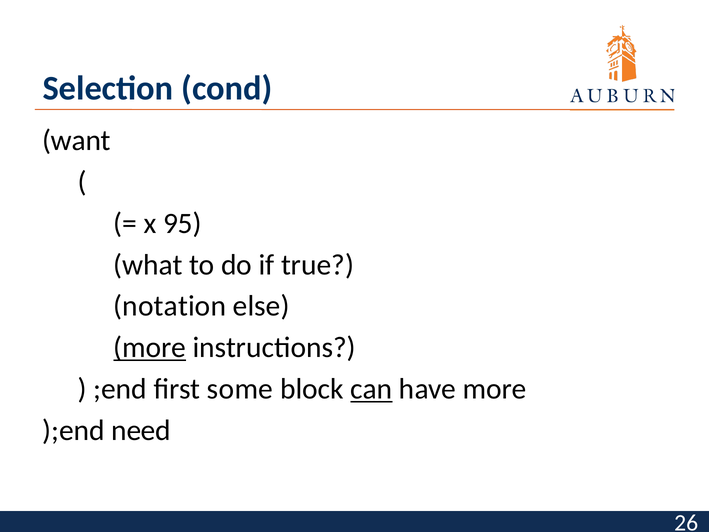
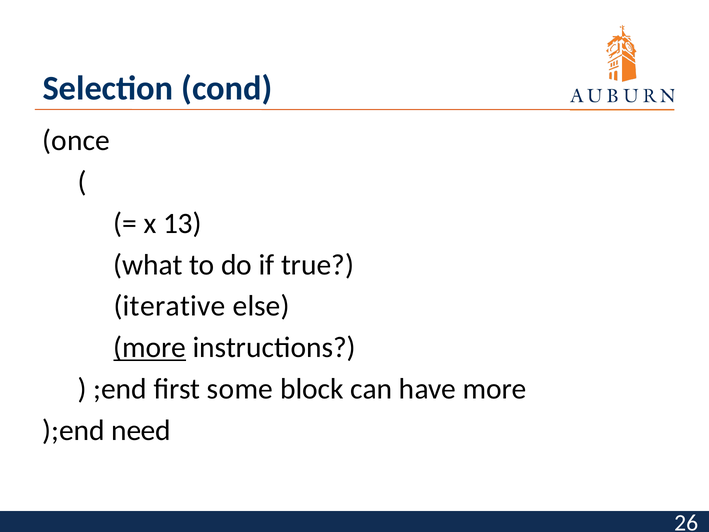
want: want -> once
95: 95 -> 13
notation: notation -> iterative
can underline: present -> none
